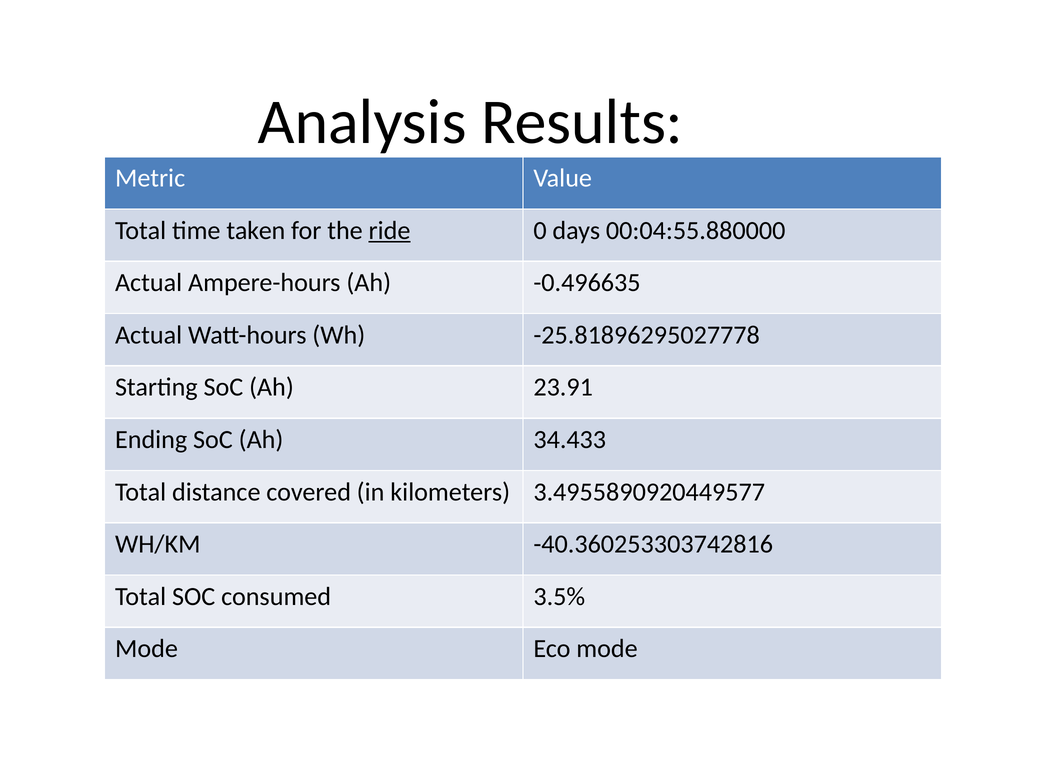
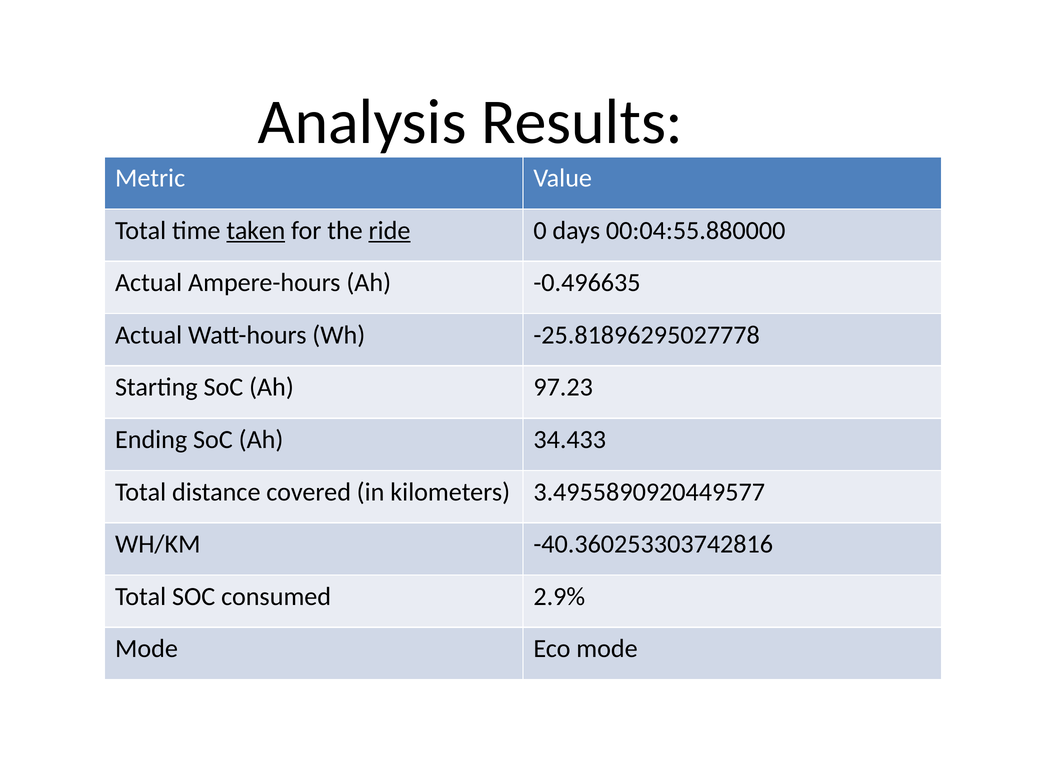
taken underline: none -> present
23.91: 23.91 -> 97.23
3.5%: 3.5% -> 2.9%
